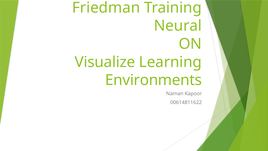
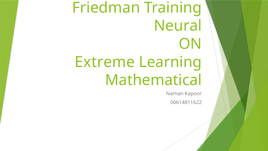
Visualize: Visualize -> Extreme
Environments: Environments -> Mathematical
